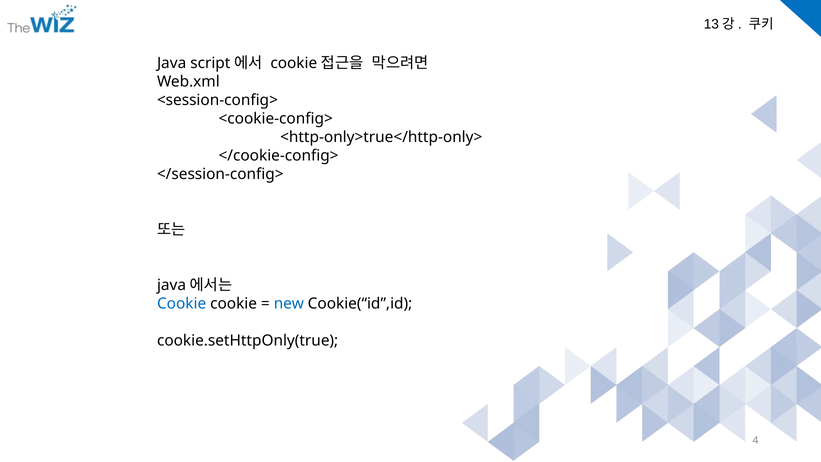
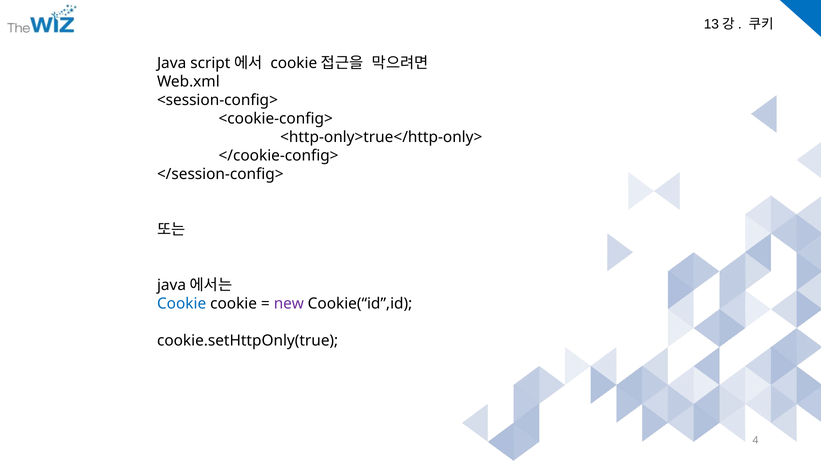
new colour: blue -> purple
